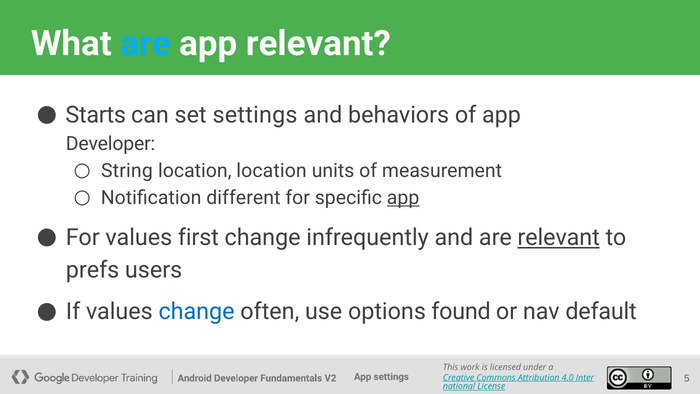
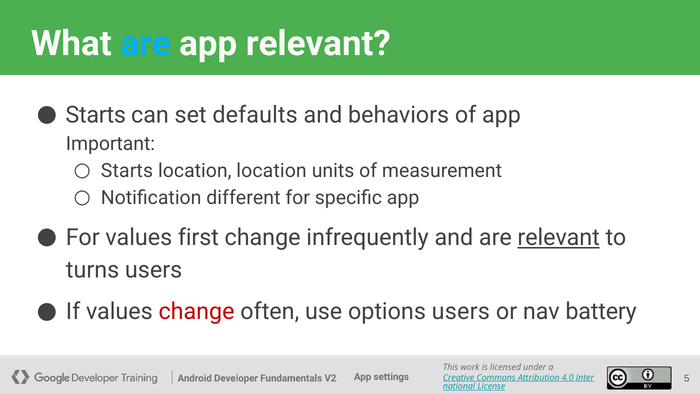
set settings: settings -> defaults
Developer at (111, 144): Developer -> Important
String at (127, 171): String -> Starts
app at (403, 198) underline: present -> none
prefs: prefs -> turns
change at (197, 312) colour: blue -> red
options found: found -> users
default: default -> battery
